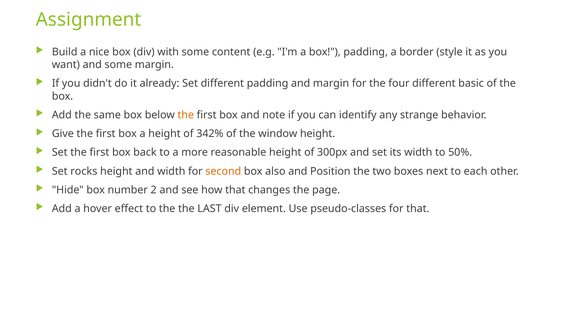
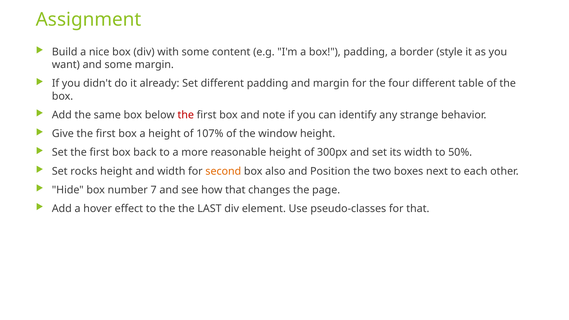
basic: basic -> table
the at (186, 115) colour: orange -> red
342%: 342% -> 107%
2: 2 -> 7
